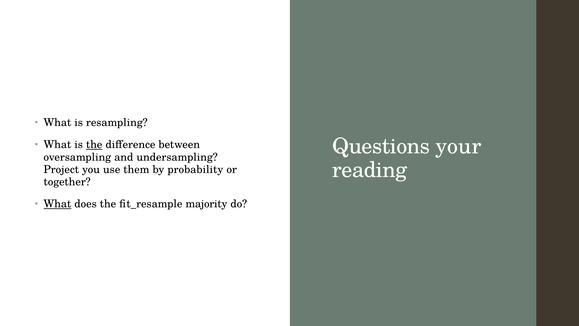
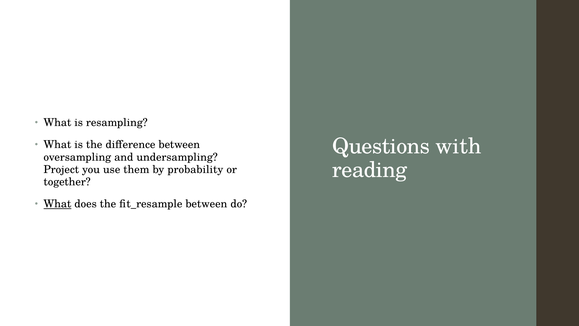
your: your -> with
the at (94, 145) underline: present -> none
fit_resample majority: majority -> between
